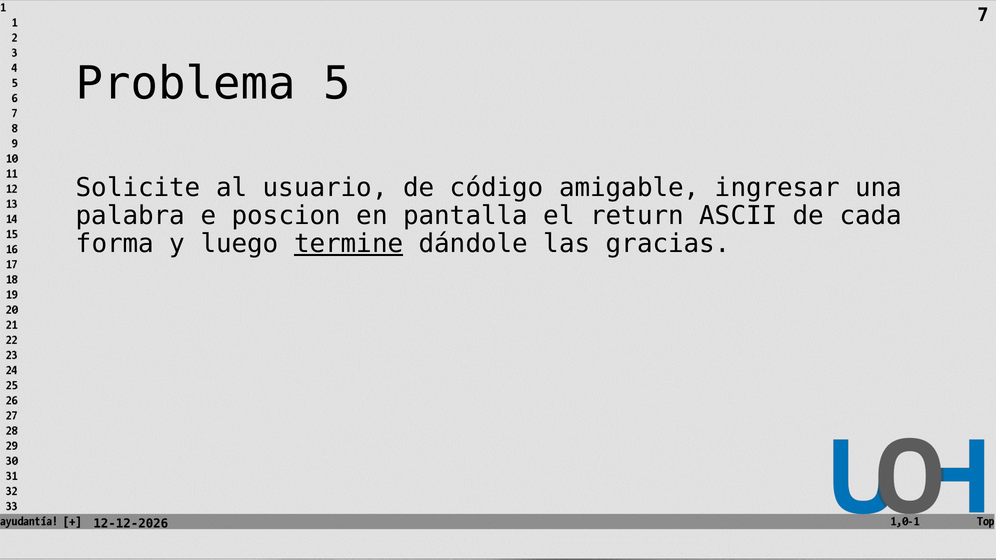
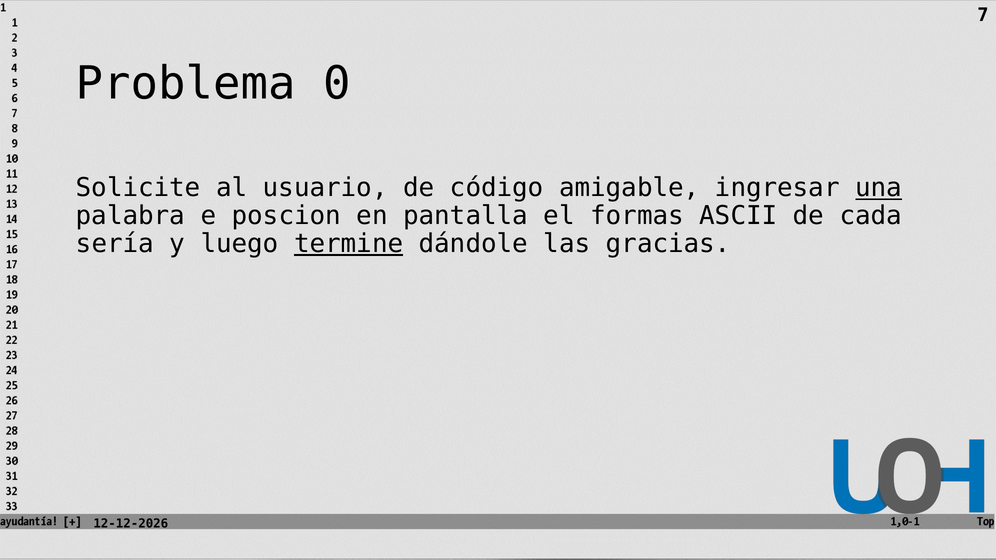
5: 5 -> 0
una underline: none -> present
return: return -> formas
forma: forma -> sería
